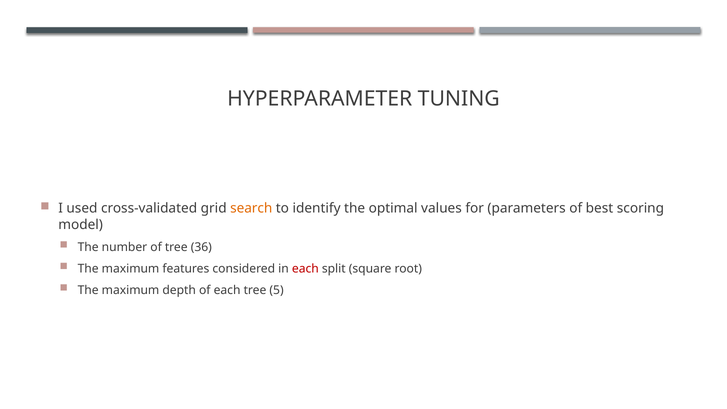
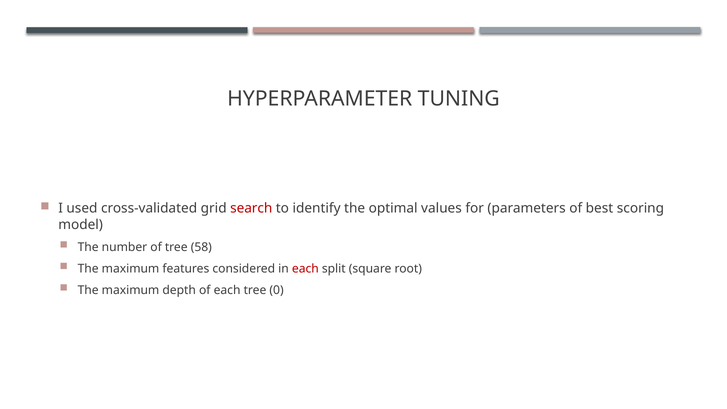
search colour: orange -> red
36: 36 -> 58
5: 5 -> 0
